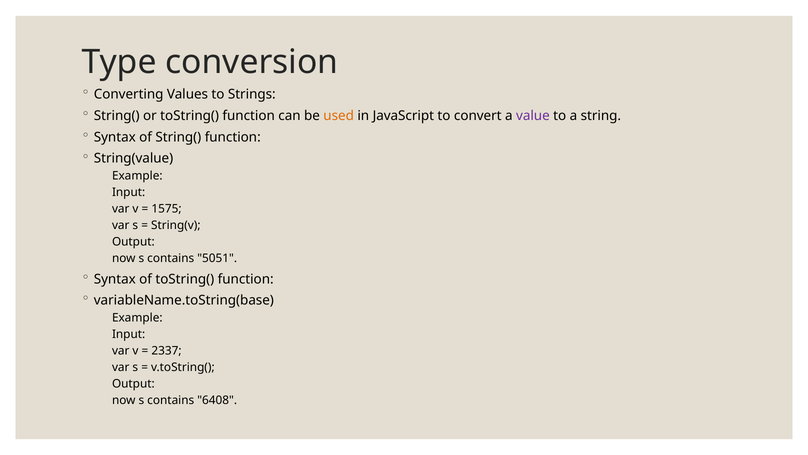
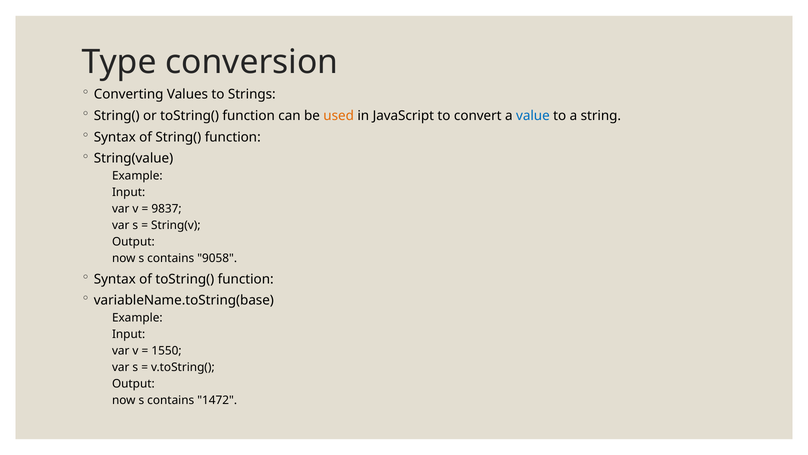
value colour: purple -> blue
1575: 1575 -> 9837
5051: 5051 -> 9058
2337: 2337 -> 1550
6408: 6408 -> 1472
